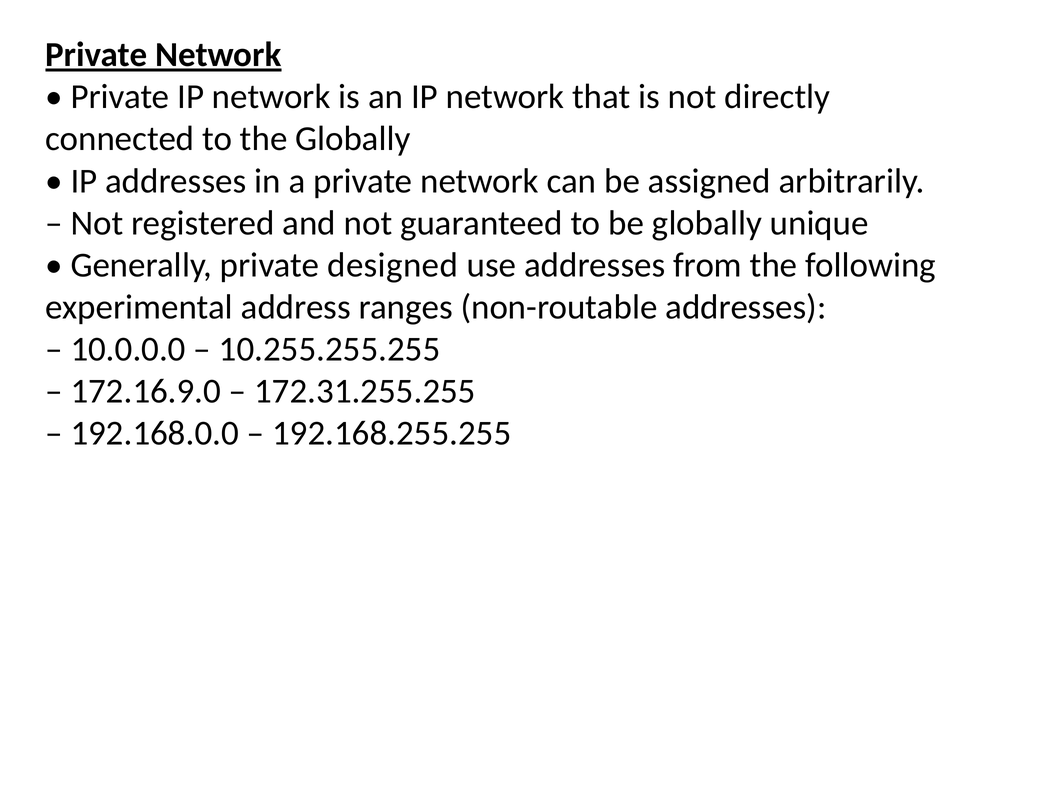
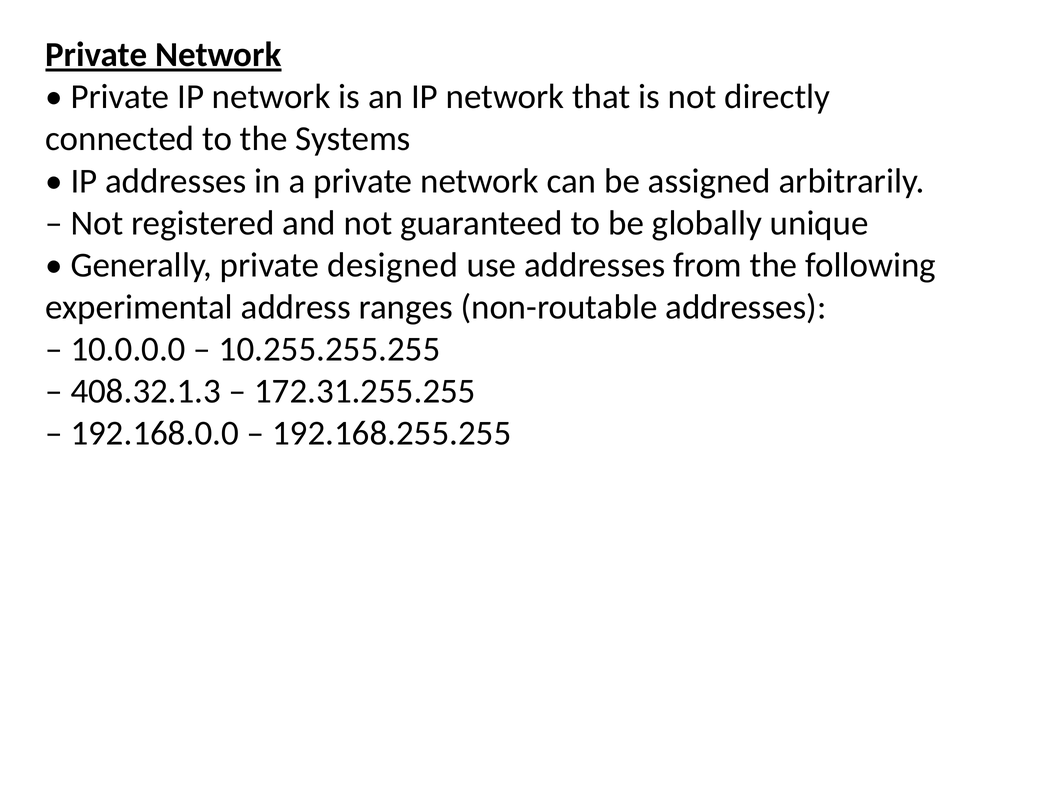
the Globally: Globally -> Systems
172.16.9.0: 172.16.9.0 -> 408.32.1.3
